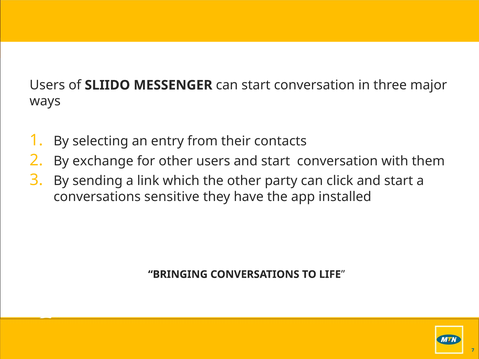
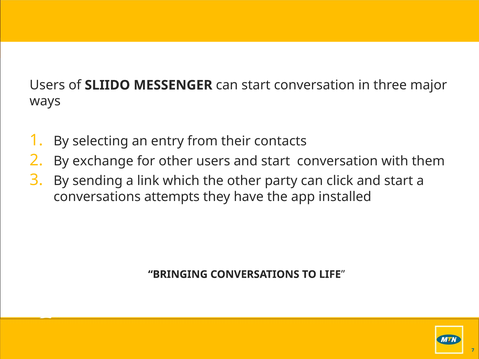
sensitive: sensitive -> attempts
